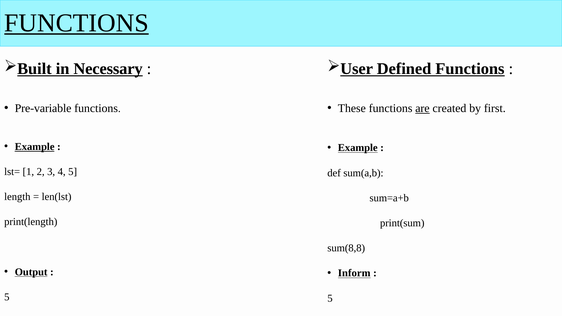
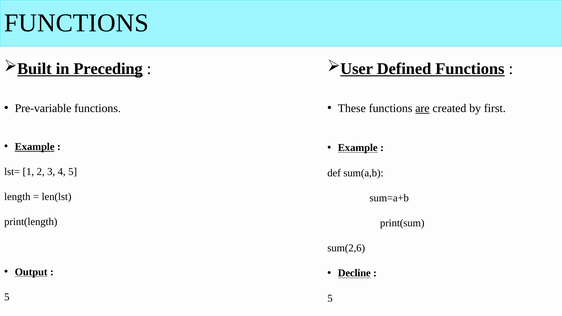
FUNCTIONS at (76, 23) underline: present -> none
Necessary: Necessary -> Preceding
sum(8,8: sum(8,8 -> sum(2,6
Inform: Inform -> Decline
